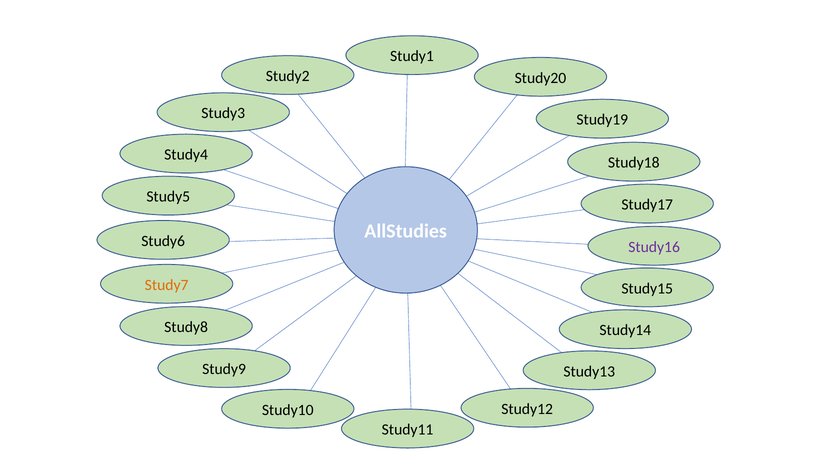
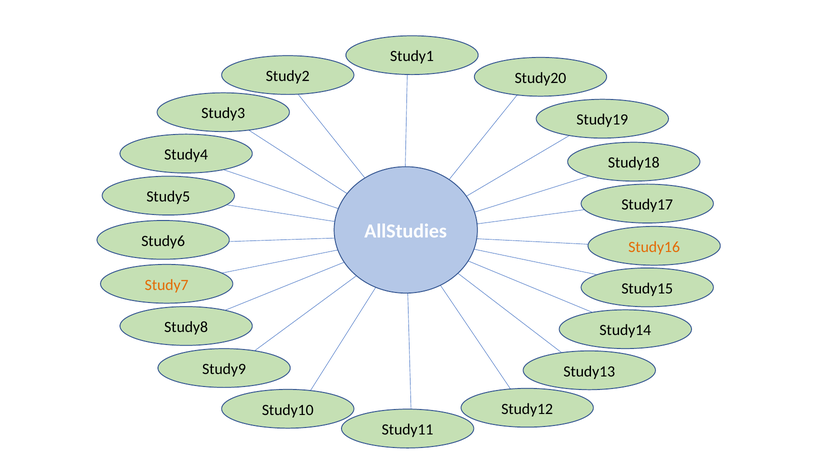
Study16 colour: purple -> orange
